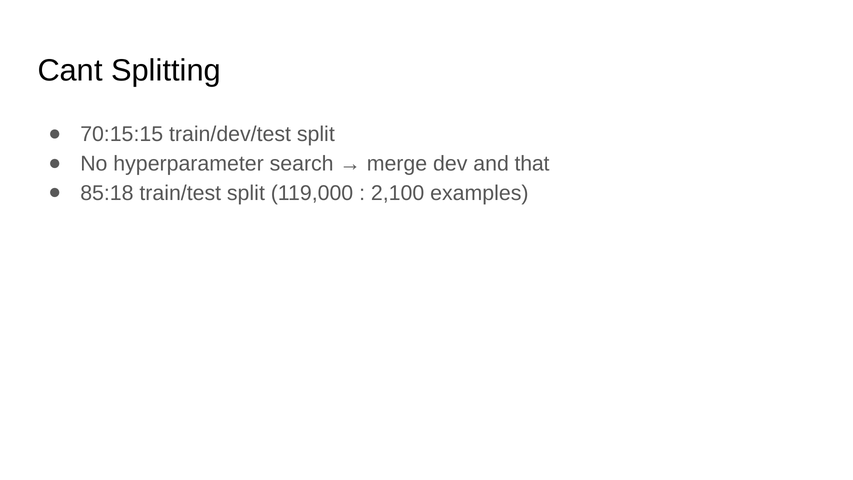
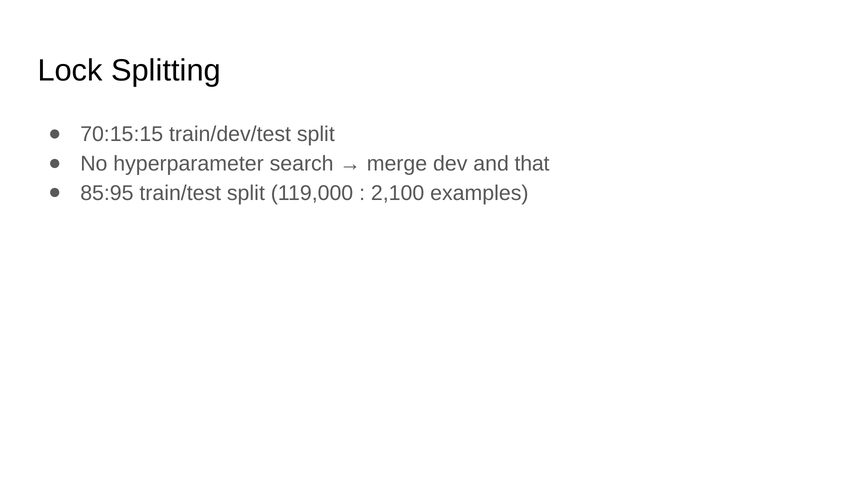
Cant: Cant -> Lock
85:18: 85:18 -> 85:95
